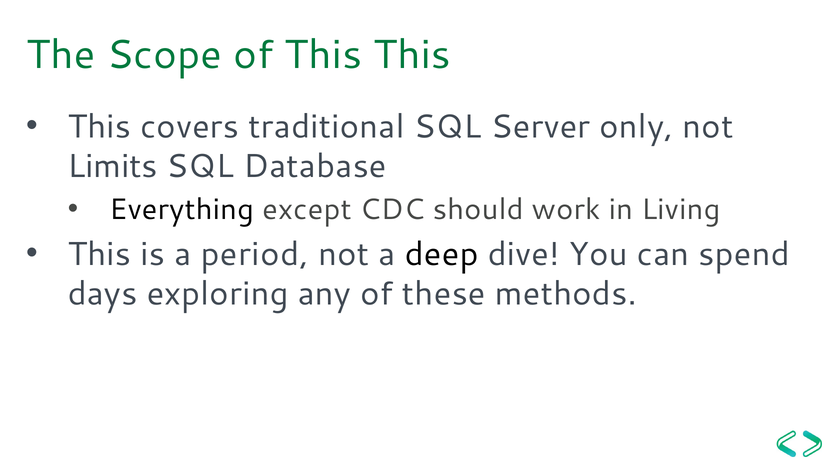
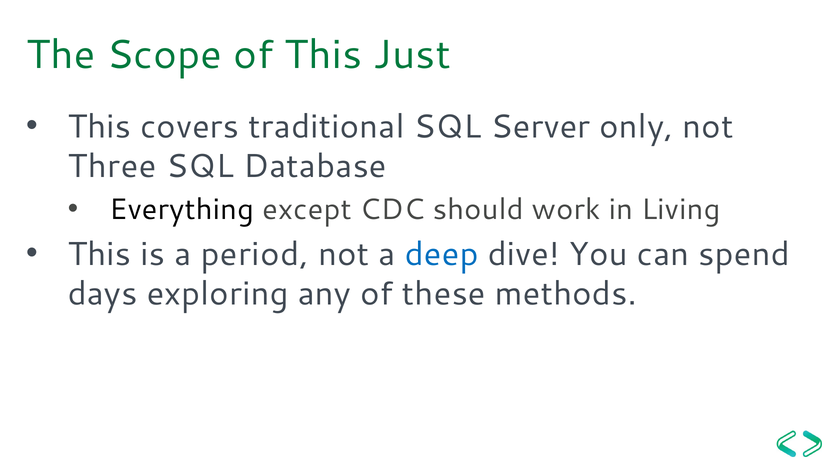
This This: This -> Just
Limits: Limits -> Three
deep colour: black -> blue
